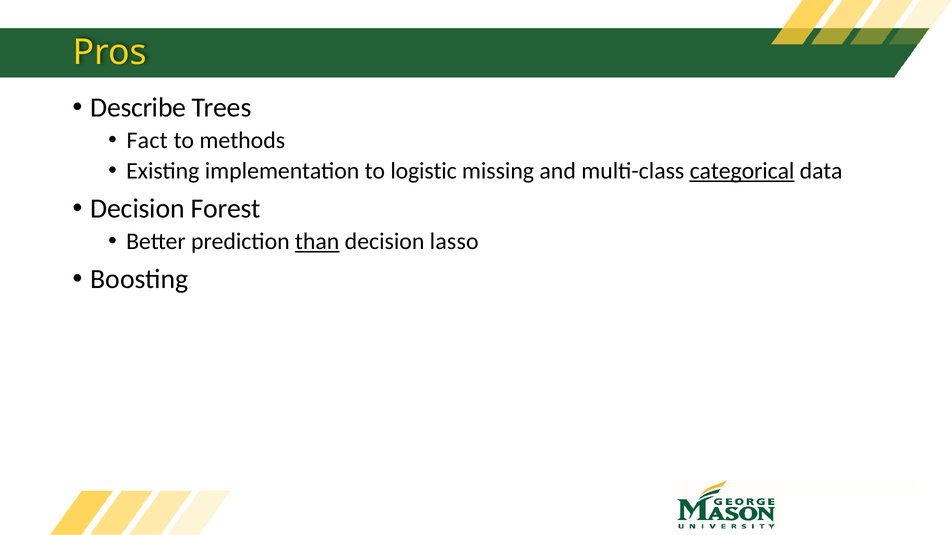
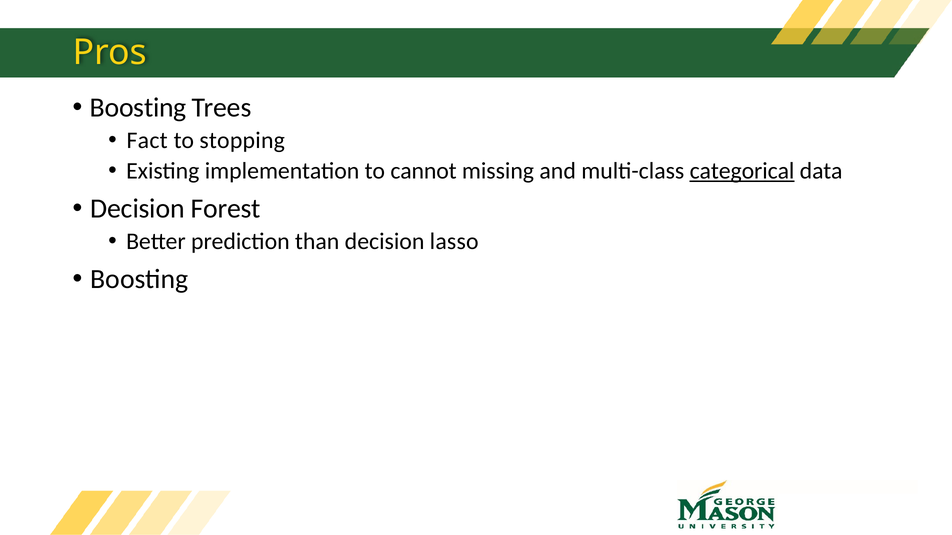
Describe at (138, 108): Describe -> Boosting
methods: methods -> stopping
logistic: logistic -> cannot
than underline: present -> none
